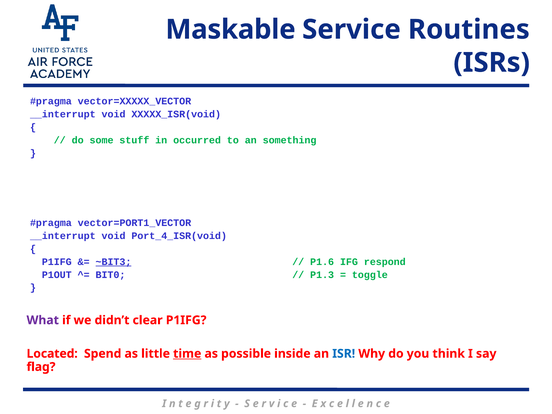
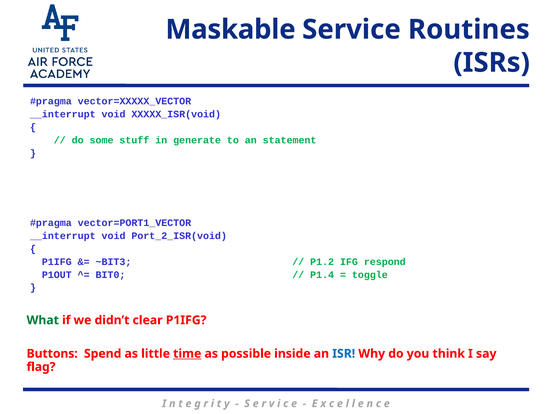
occurred: occurred -> generate
something: something -> statement
Port_4_ISR(void: Port_4_ISR(void -> Port_2_ISR(void
~BIT3 underline: present -> none
P1.6: P1.6 -> P1.2
P1.3: P1.3 -> P1.4
What colour: purple -> green
Located: Located -> Buttons
